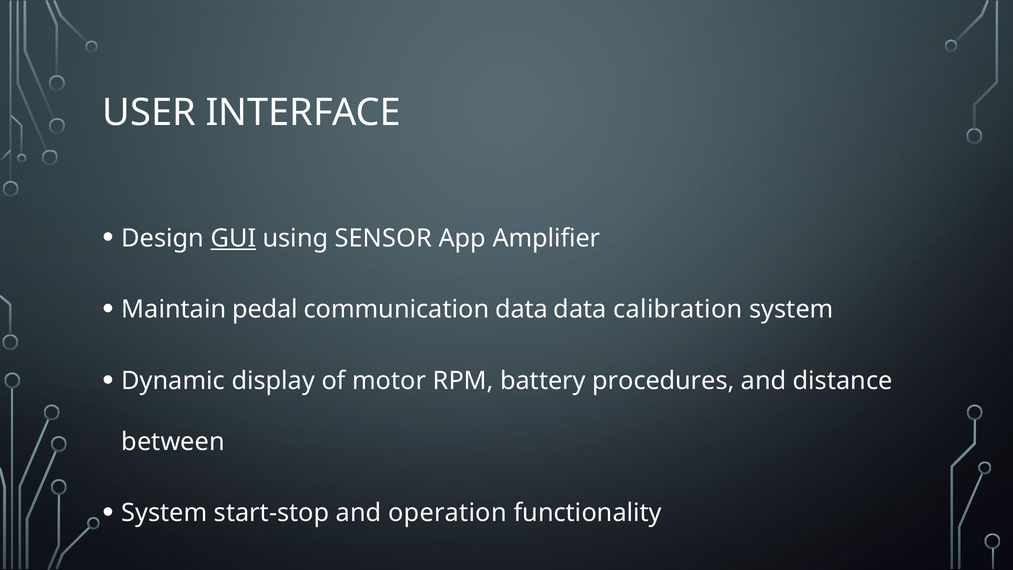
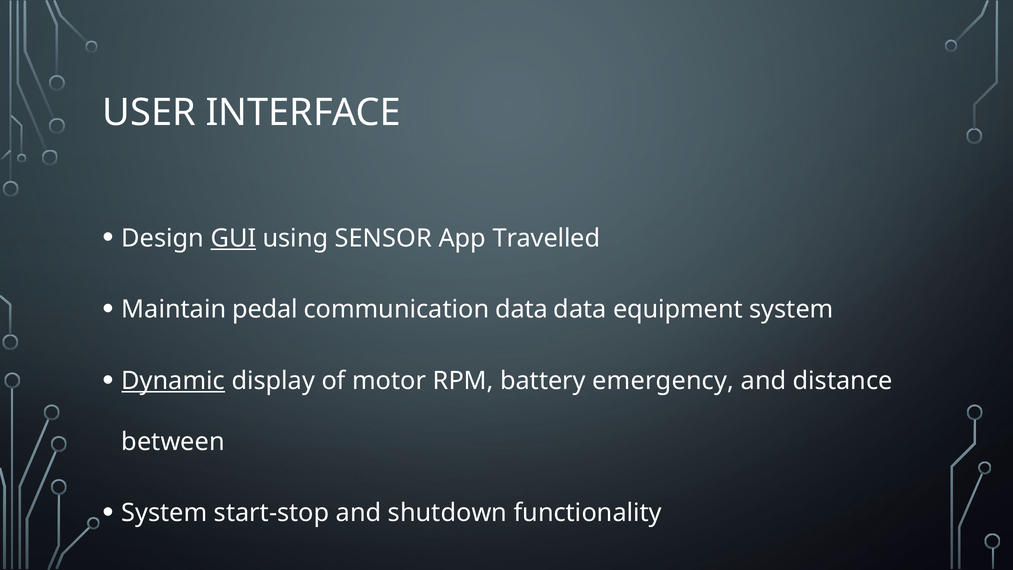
Amplifier: Amplifier -> Travelled
calibration: calibration -> equipment
Dynamic underline: none -> present
procedures: procedures -> emergency
operation: operation -> shutdown
